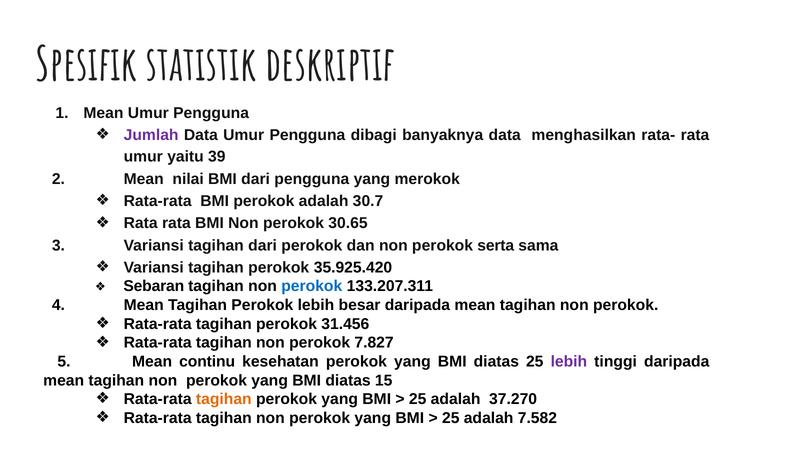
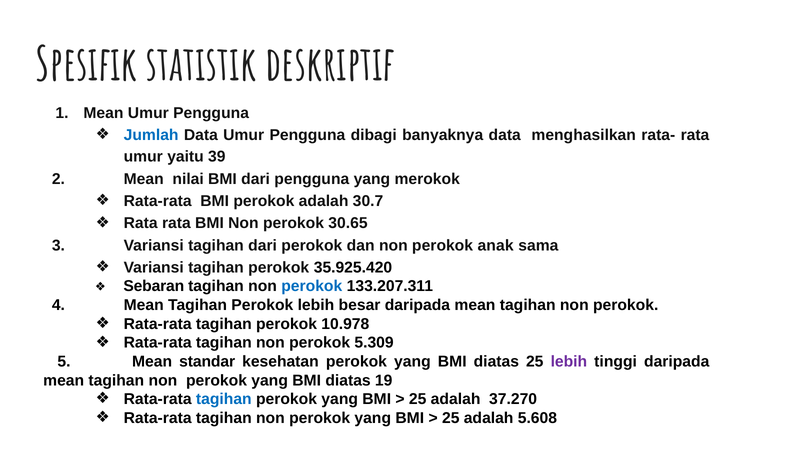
Jumlah colour: purple -> blue
serta: serta -> anak
31.456: 31.456 -> 10.978
7.827: 7.827 -> 5.309
continu: continu -> standar
15: 15 -> 19
tagihan at (224, 399) colour: orange -> blue
7.582: 7.582 -> 5.608
